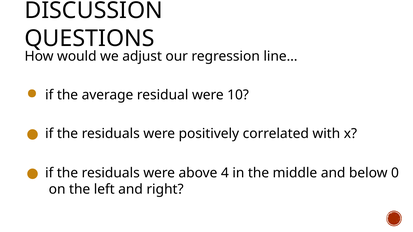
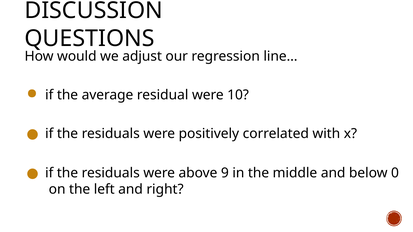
4: 4 -> 9
